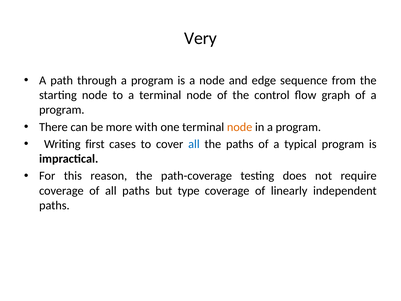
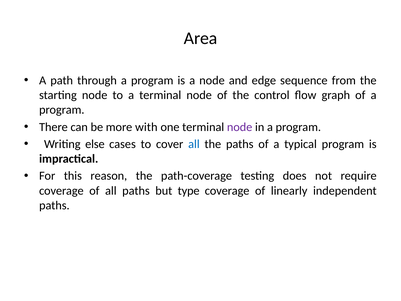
Very: Very -> Area
node at (240, 127) colour: orange -> purple
first: first -> else
